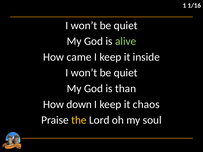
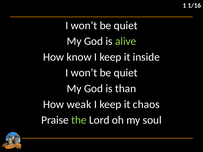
came: came -> know
down: down -> weak
the colour: yellow -> light green
